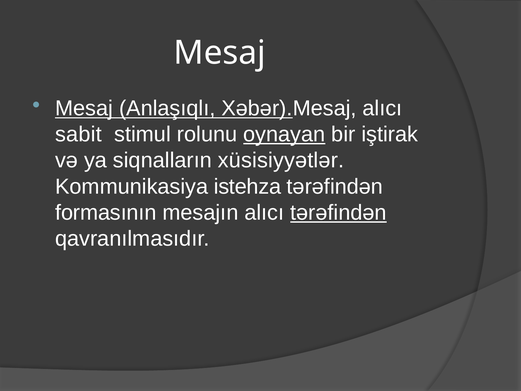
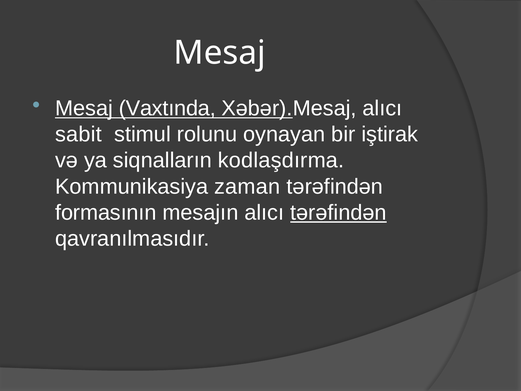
Anlaşıqlı: Anlaşıqlı -> Vaxtında
oynayan underline: present -> none
xüsisiyyətlər: xüsisiyyətlər -> kodlaşdırma
istehza: istehza -> zaman
